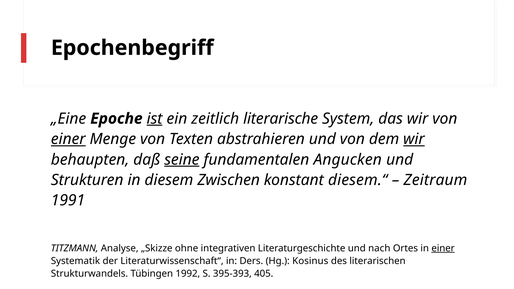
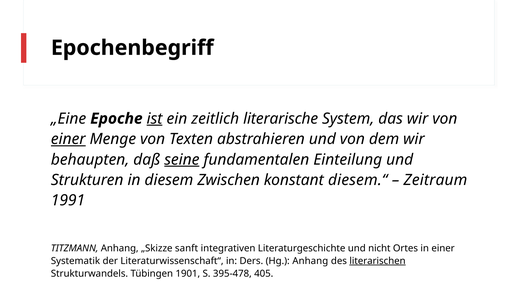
wir at (414, 139) underline: present -> none
Angucken: Angucken -> Einteilung
TITZMANN Analyse: Analyse -> Anhang
ohne: ohne -> sanft
nach: nach -> nicht
einer at (443, 248) underline: present -> none
Hg Kosinus: Kosinus -> Anhang
literarischen underline: none -> present
1992: 1992 -> 1901
395-393: 395-393 -> 395-478
